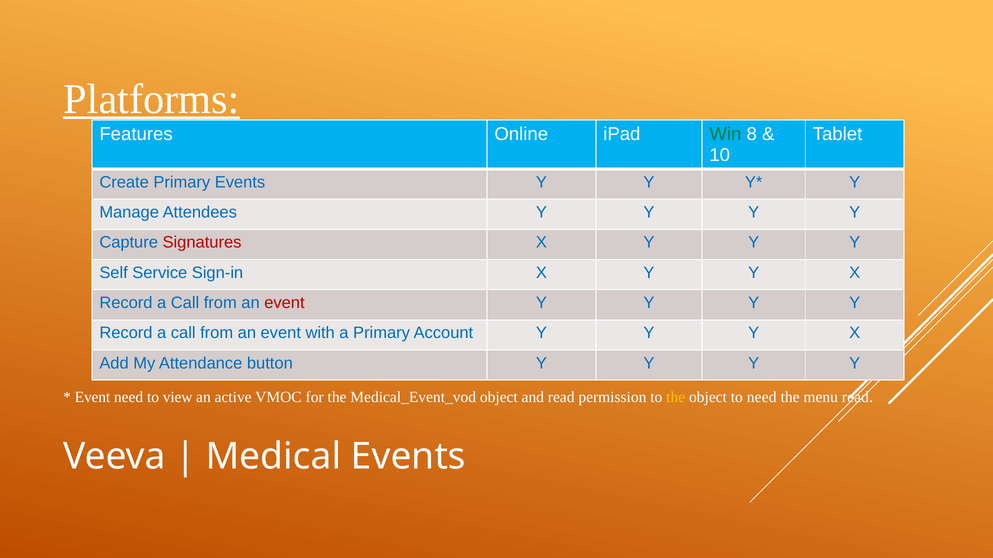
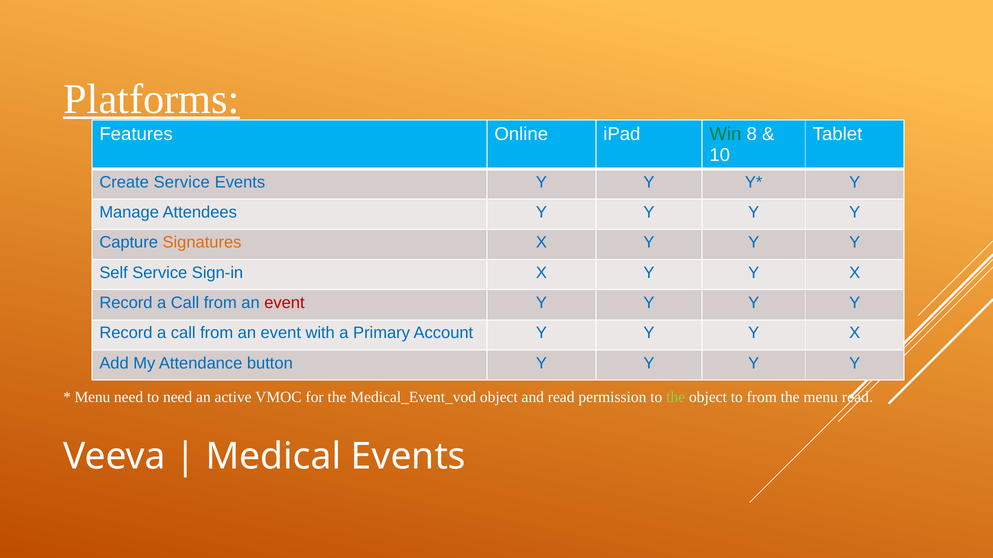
Create Primary: Primary -> Service
Signatures colour: red -> orange
Event at (92, 398): Event -> Menu
to view: view -> need
the at (676, 398) colour: yellow -> light green
to need: need -> from
